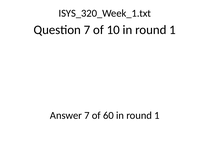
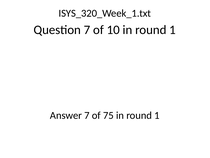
60: 60 -> 75
